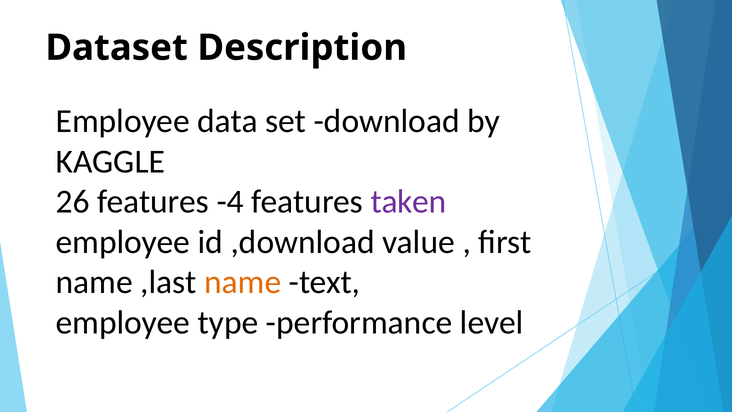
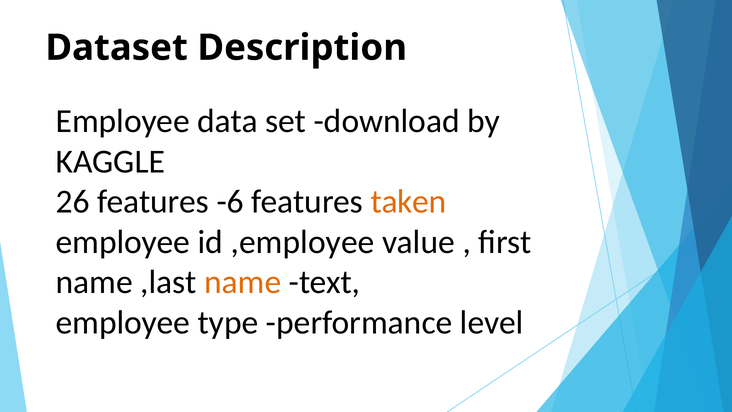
-4: -4 -> -6
taken colour: purple -> orange
,download: ,download -> ,employee
